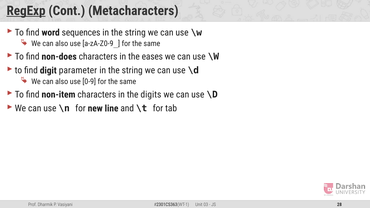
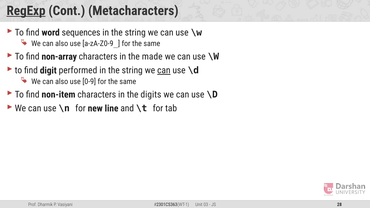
non-does: non-does -> non-array
eases: eases -> made
parameter: parameter -> performed
can at (164, 70) underline: none -> present
